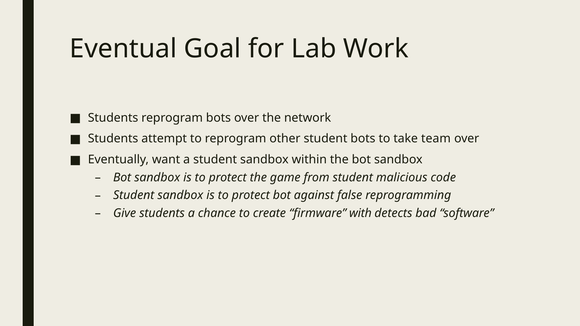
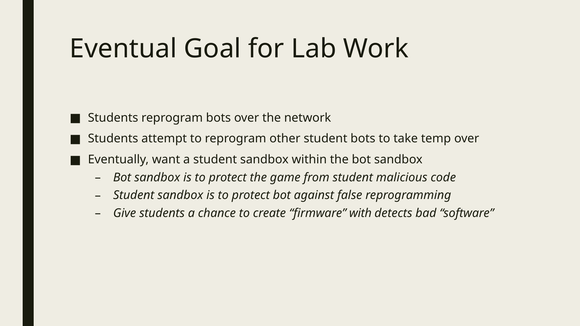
team: team -> temp
